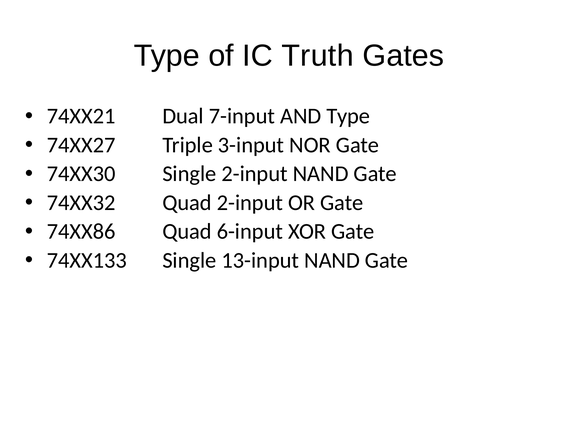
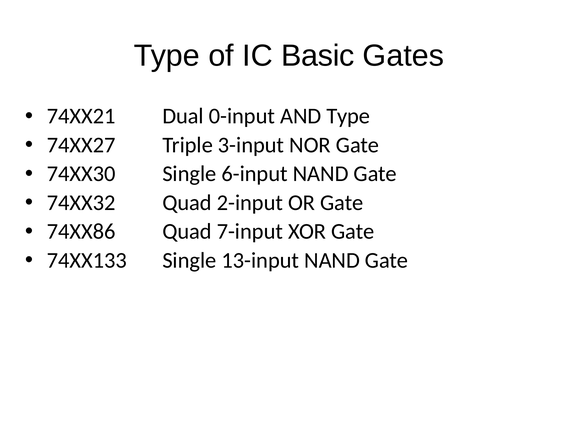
Truth: Truth -> Basic
7-input: 7-input -> 0-input
Single 2-input: 2-input -> 6-input
6-input: 6-input -> 7-input
